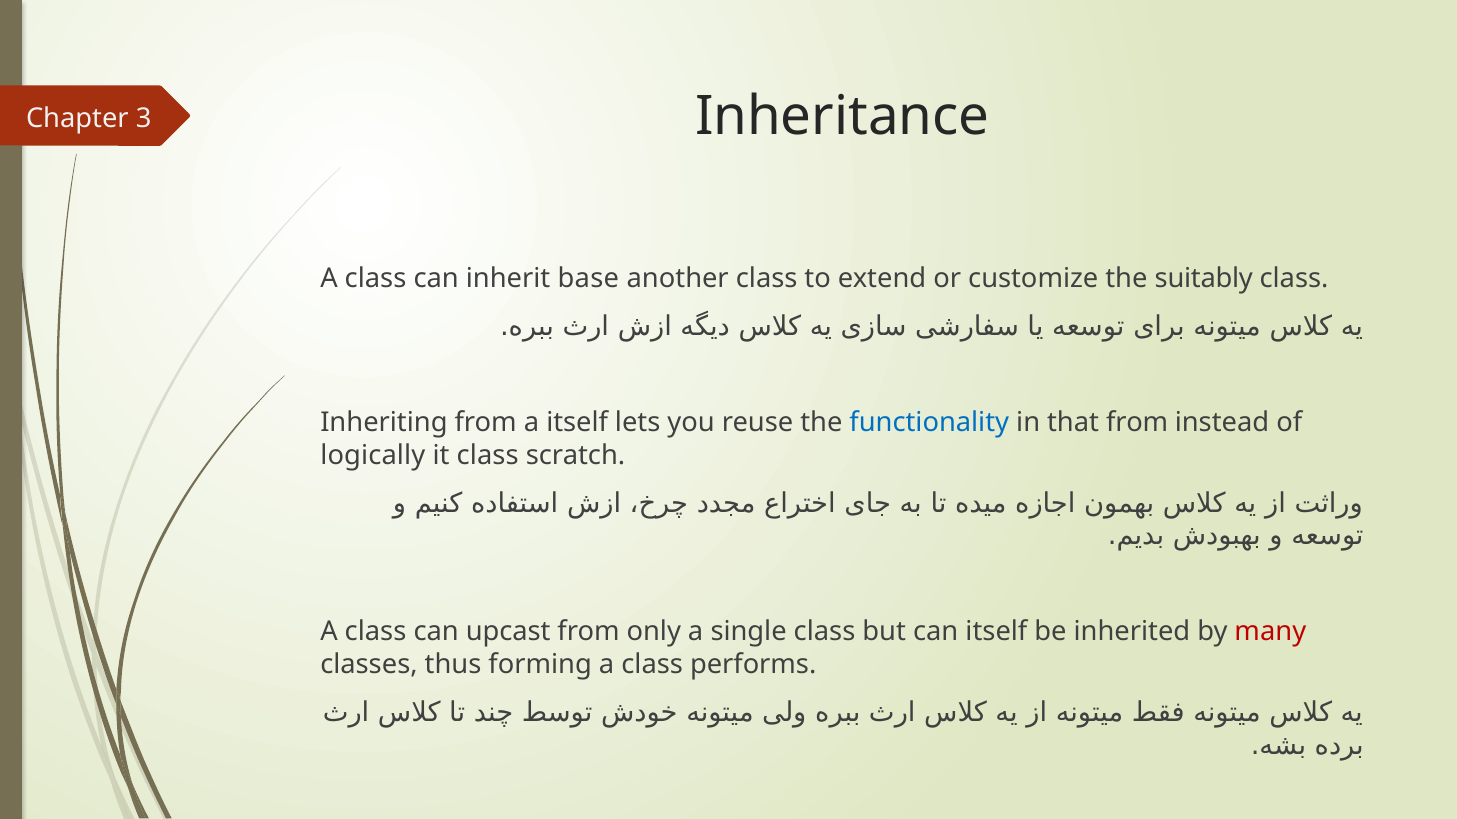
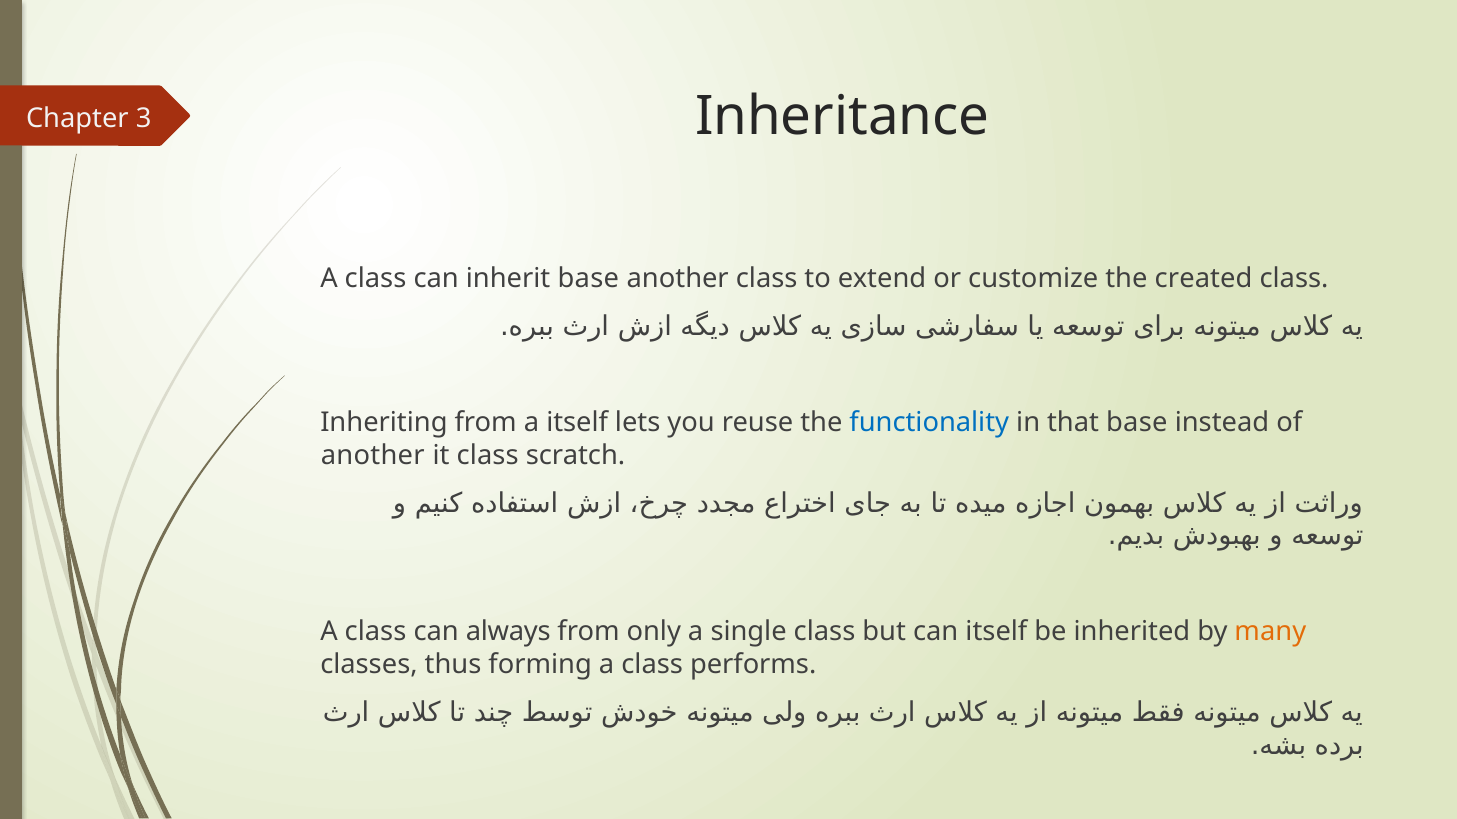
suitably: suitably -> created
that from: from -> base
logically at (373, 455): logically -> another
upcast: upcast -> always
many colour: red -> orange
